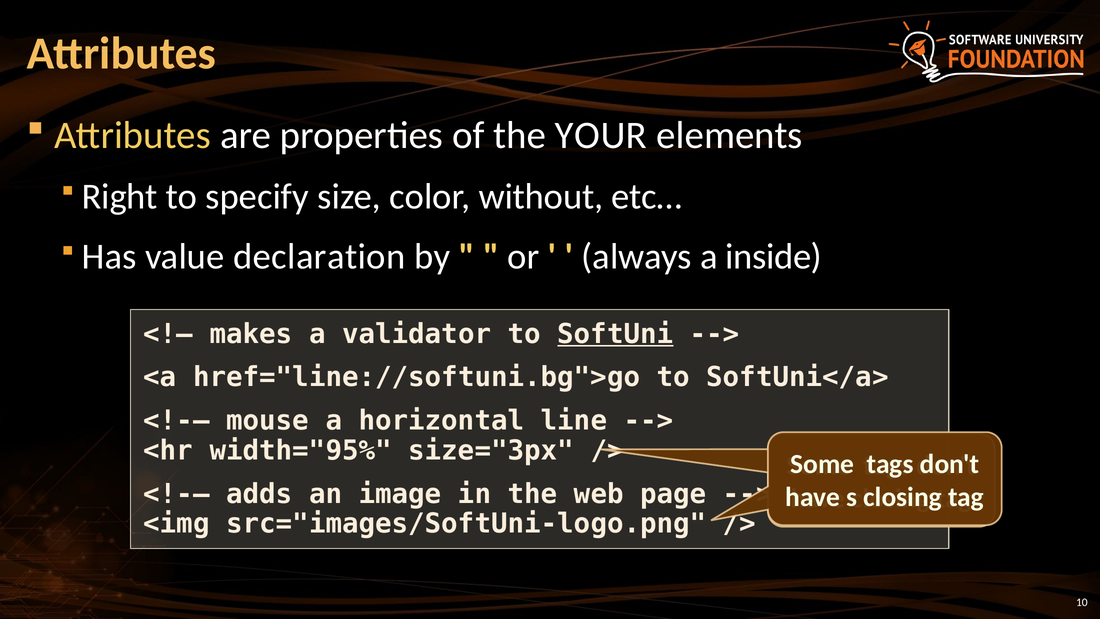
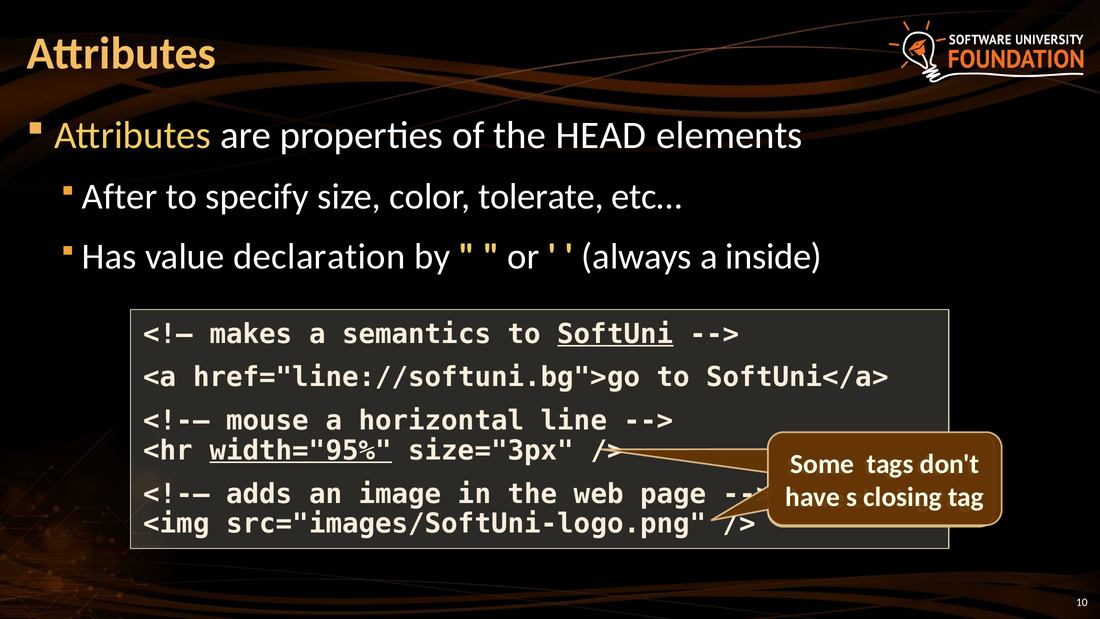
YOUR: YOUR -> HEAD
Right: Right -> After
without: without -> tolerate
validator: validator -> semantics
width="95% underline: none -> present
